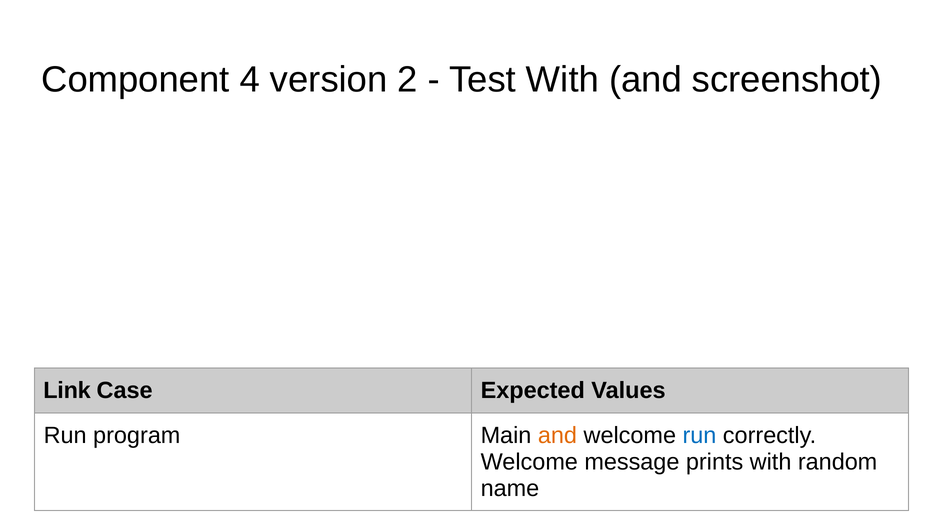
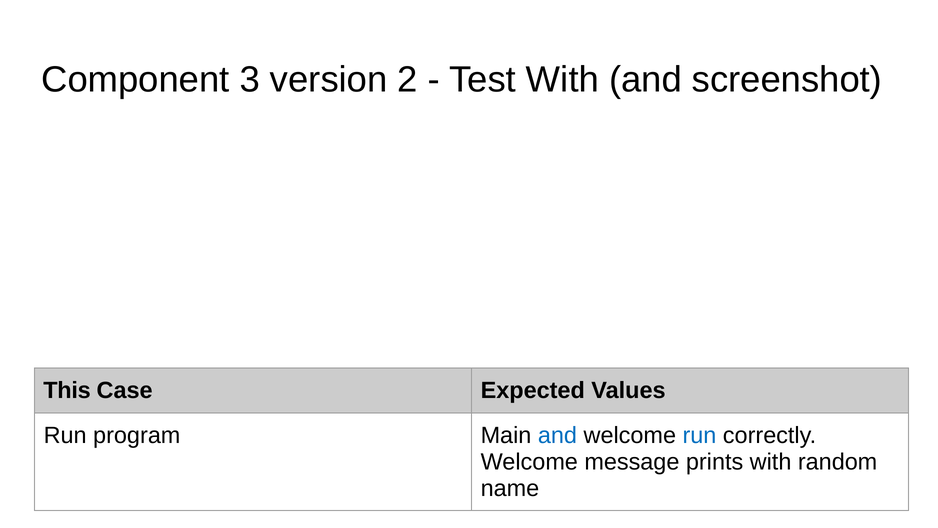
4: 4 -> 3
Link: Link -> This
and at (557, 435) colour: orange -> blue
